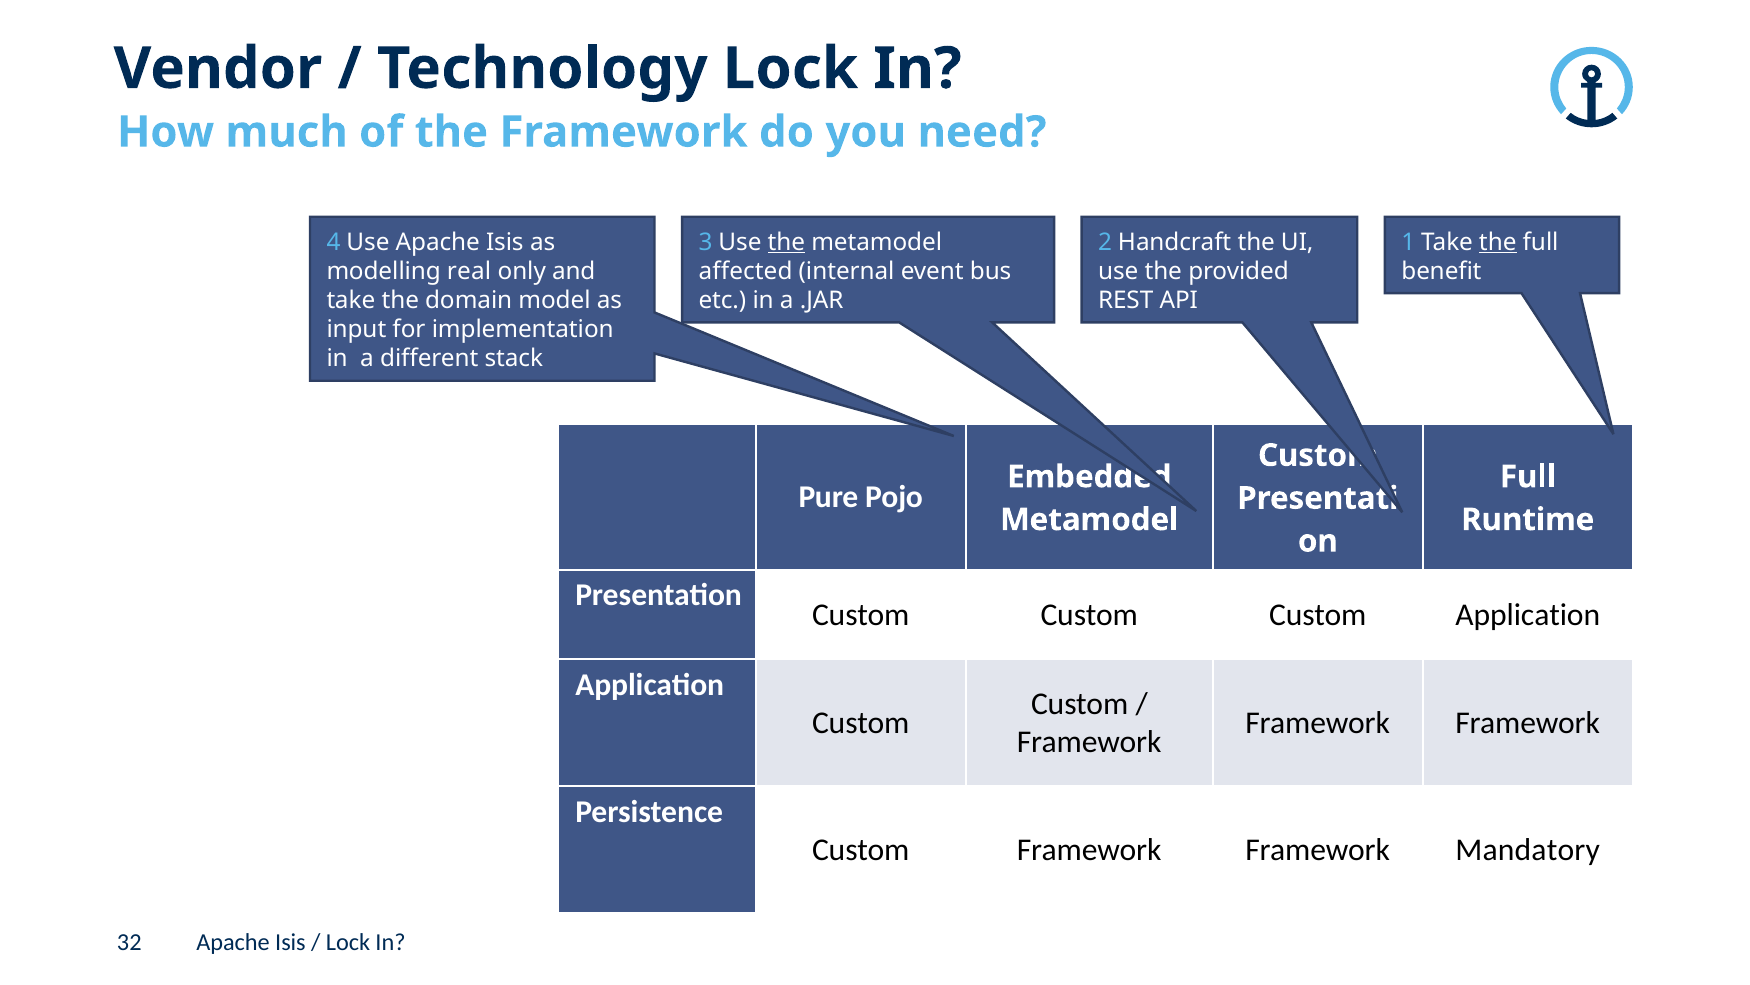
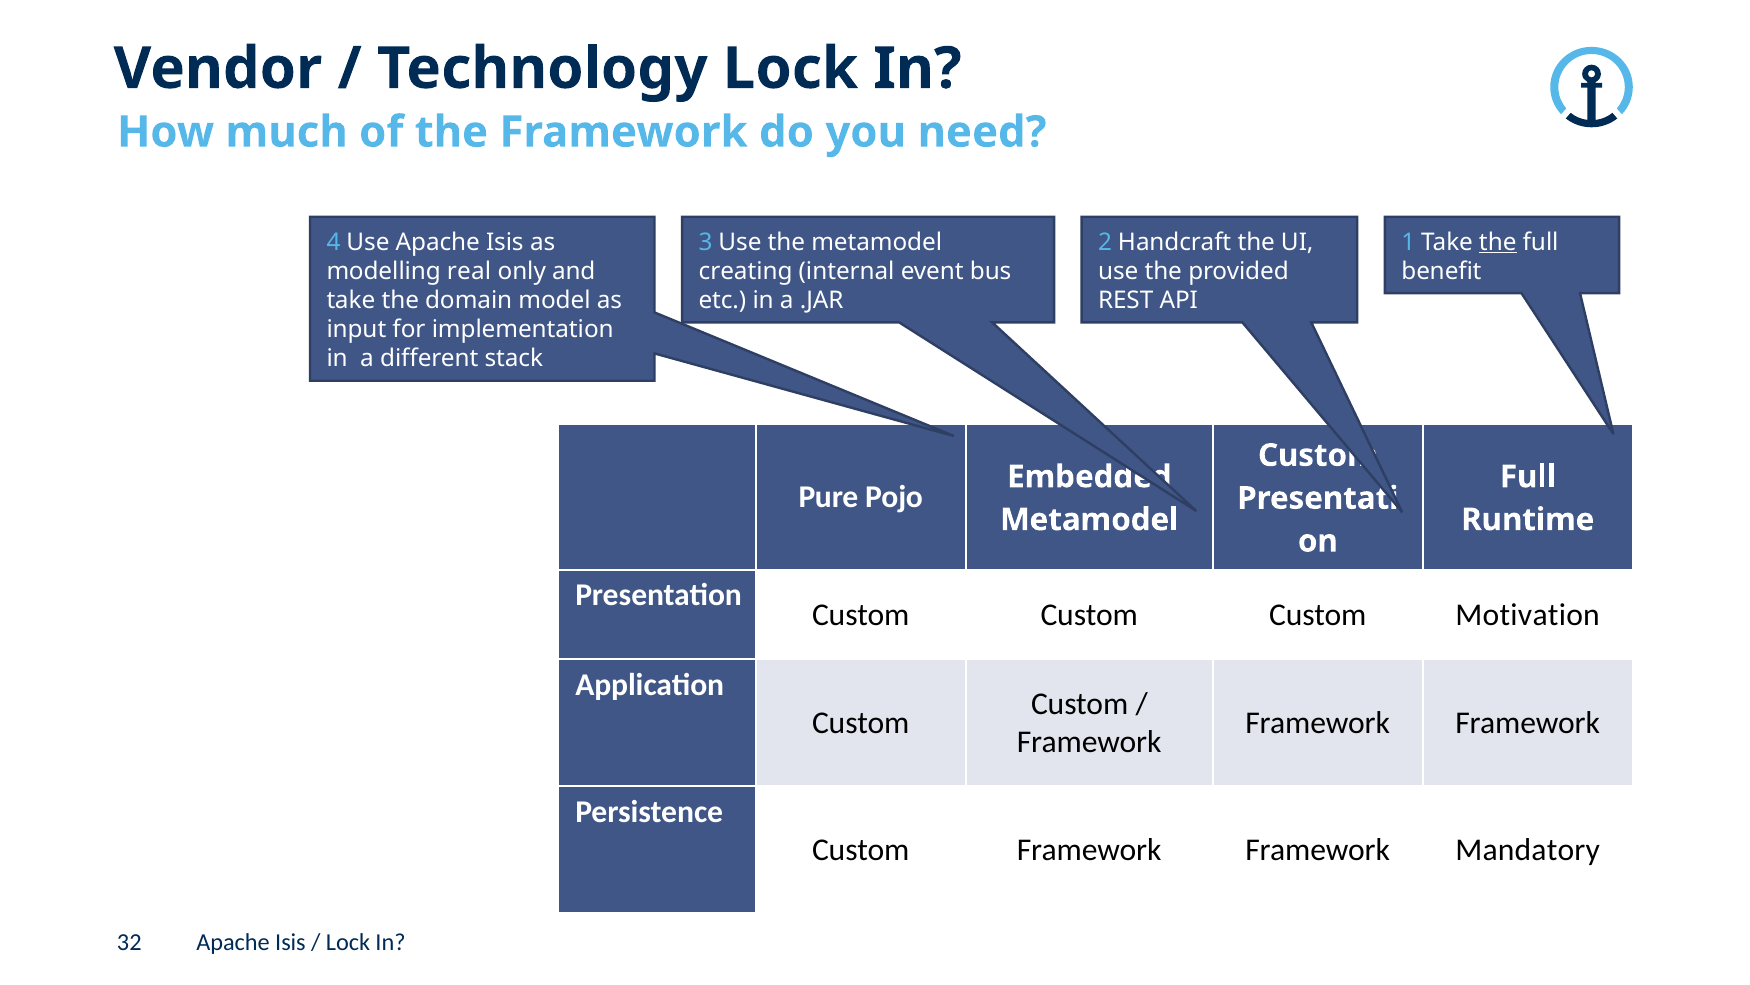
the at (786, 242) underline: present -> none
affected: affected -> creating
Custom Application: Application -> Motivation
